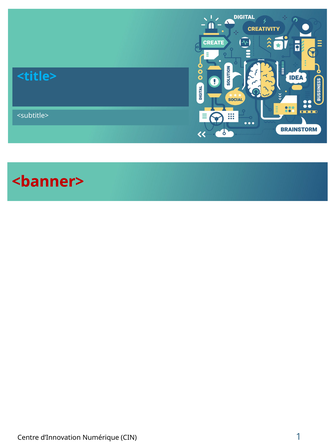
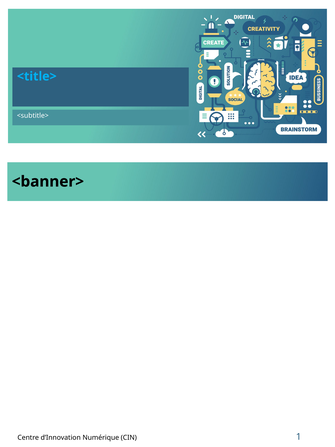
<banner> colour: red -> black
